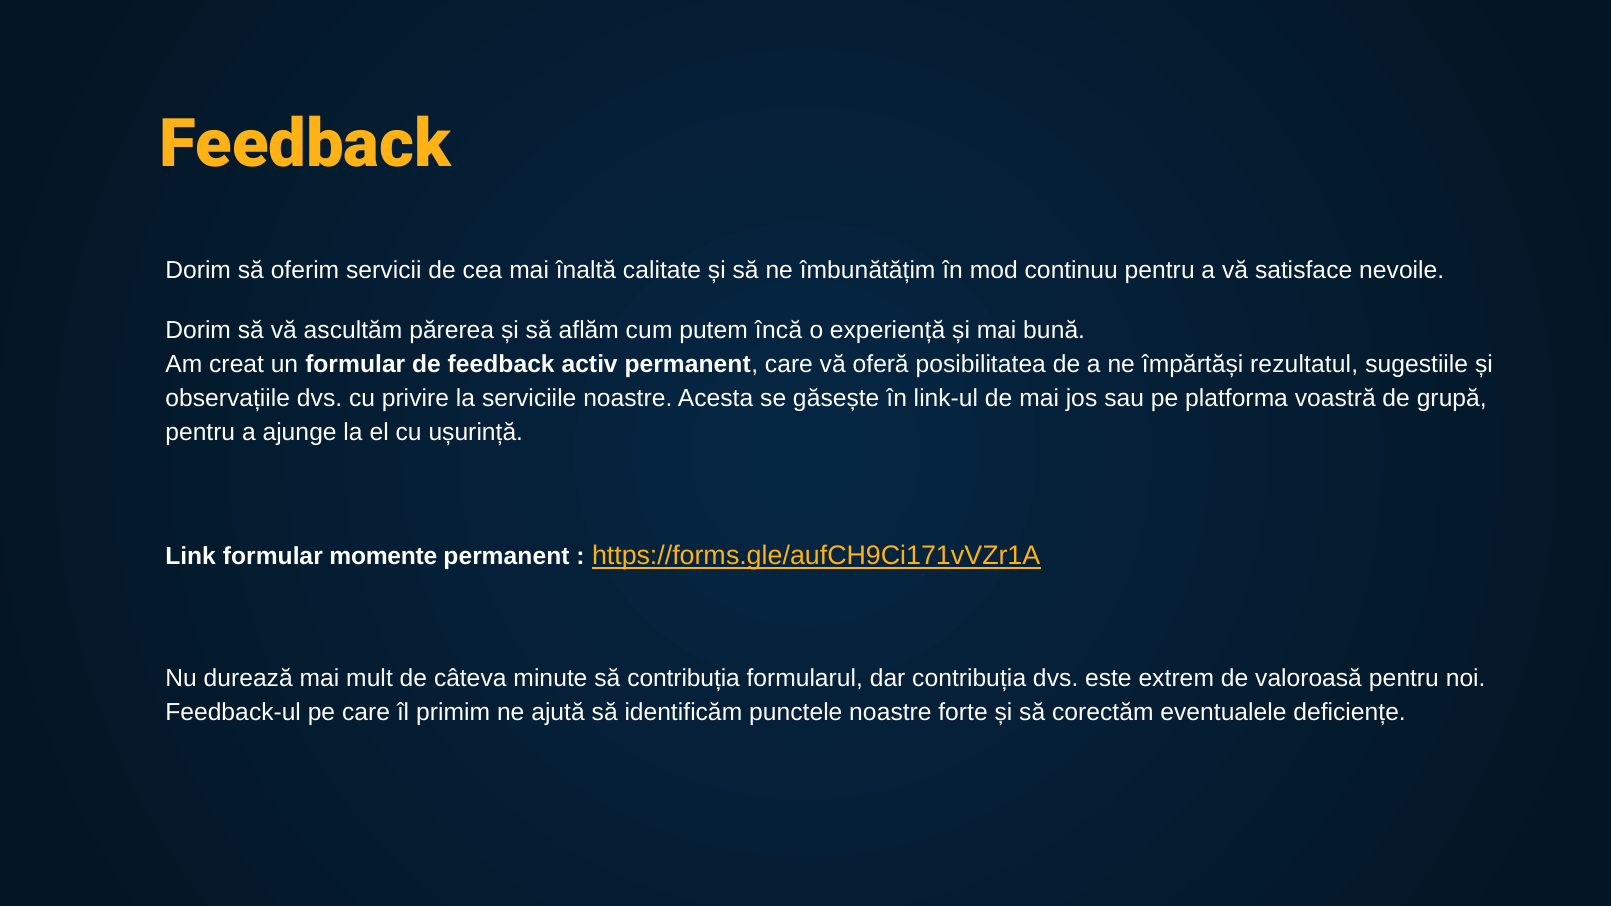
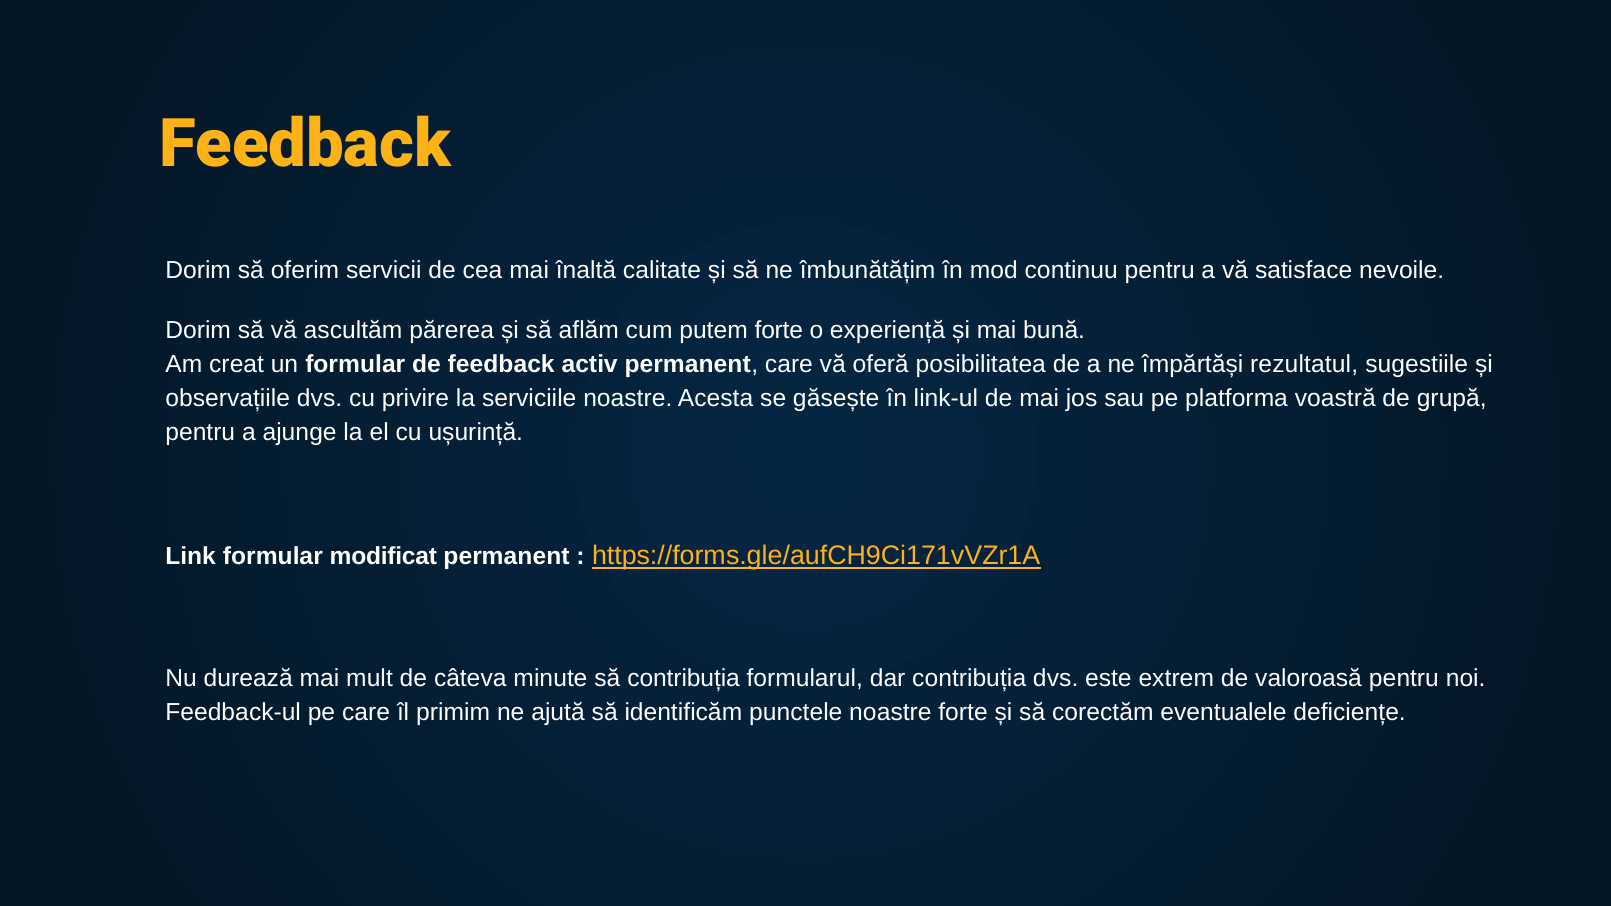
putem încă: încă -> forte
momente: momente -> modificat
